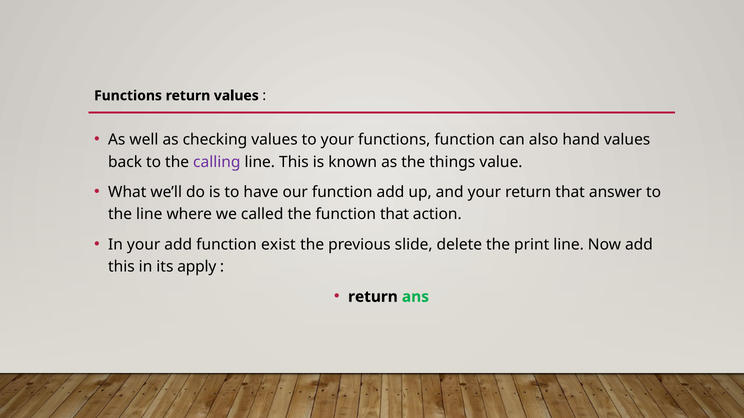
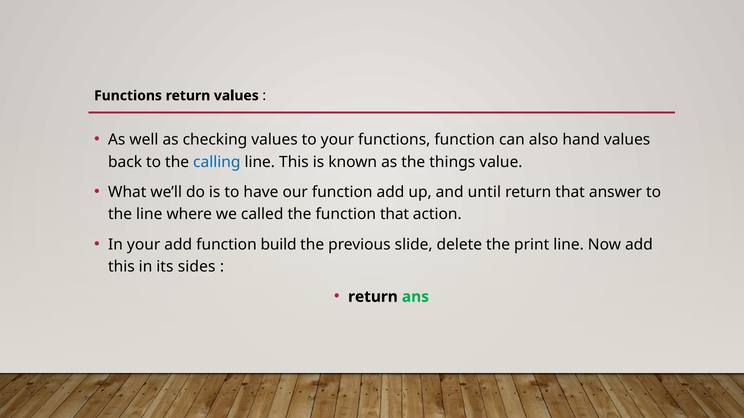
calling colour: purple -> blue
and your: your -> until
exist: exist -> build
apply: apply -> sides
